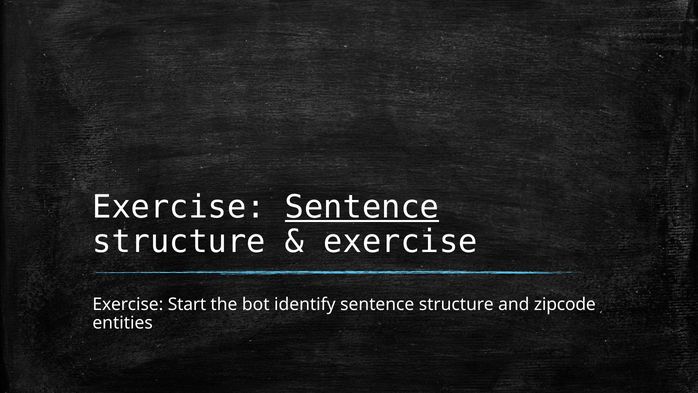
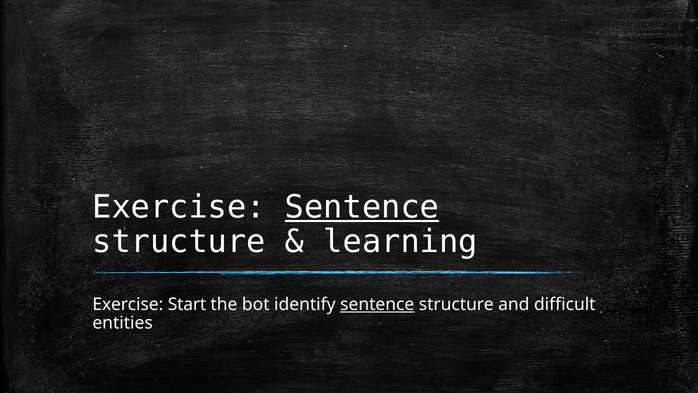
exercise at (401, 242): exercise -> learning
sentence at (377, 304) underline: none -> present
zipcode: zipcode -> difficult
